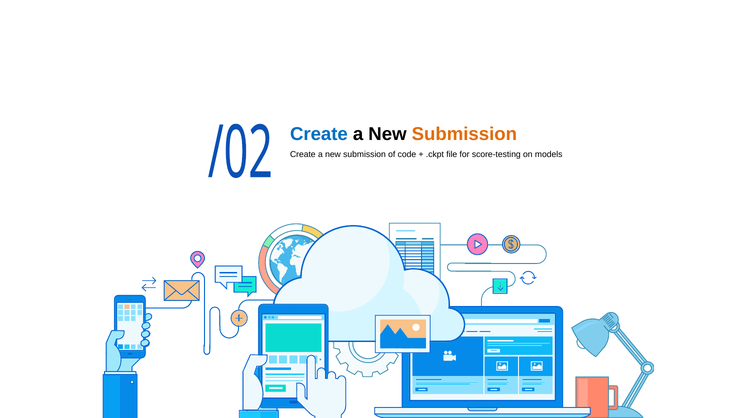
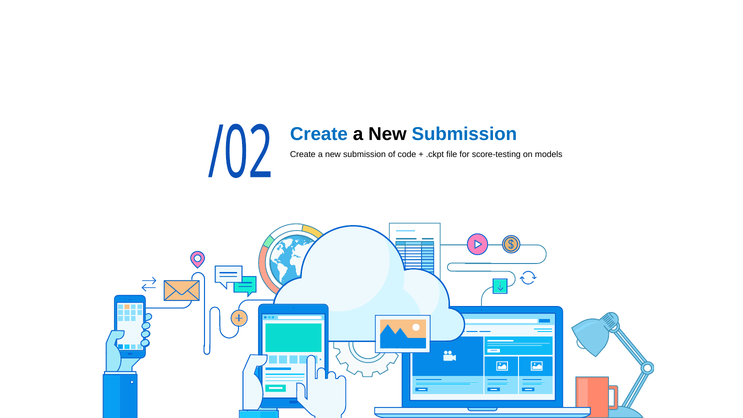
Submission at (464, 134) colour: orange -> blue
